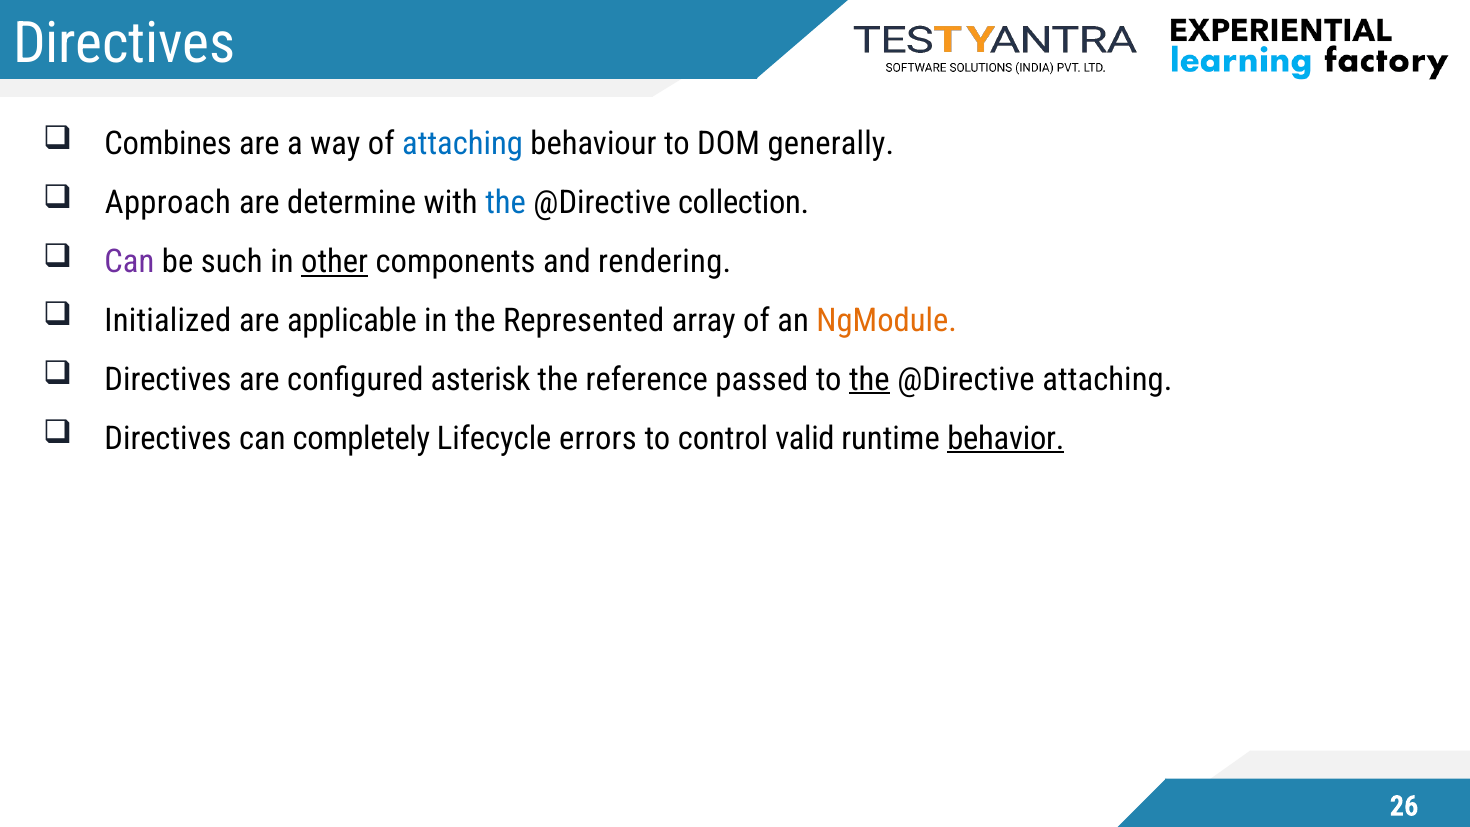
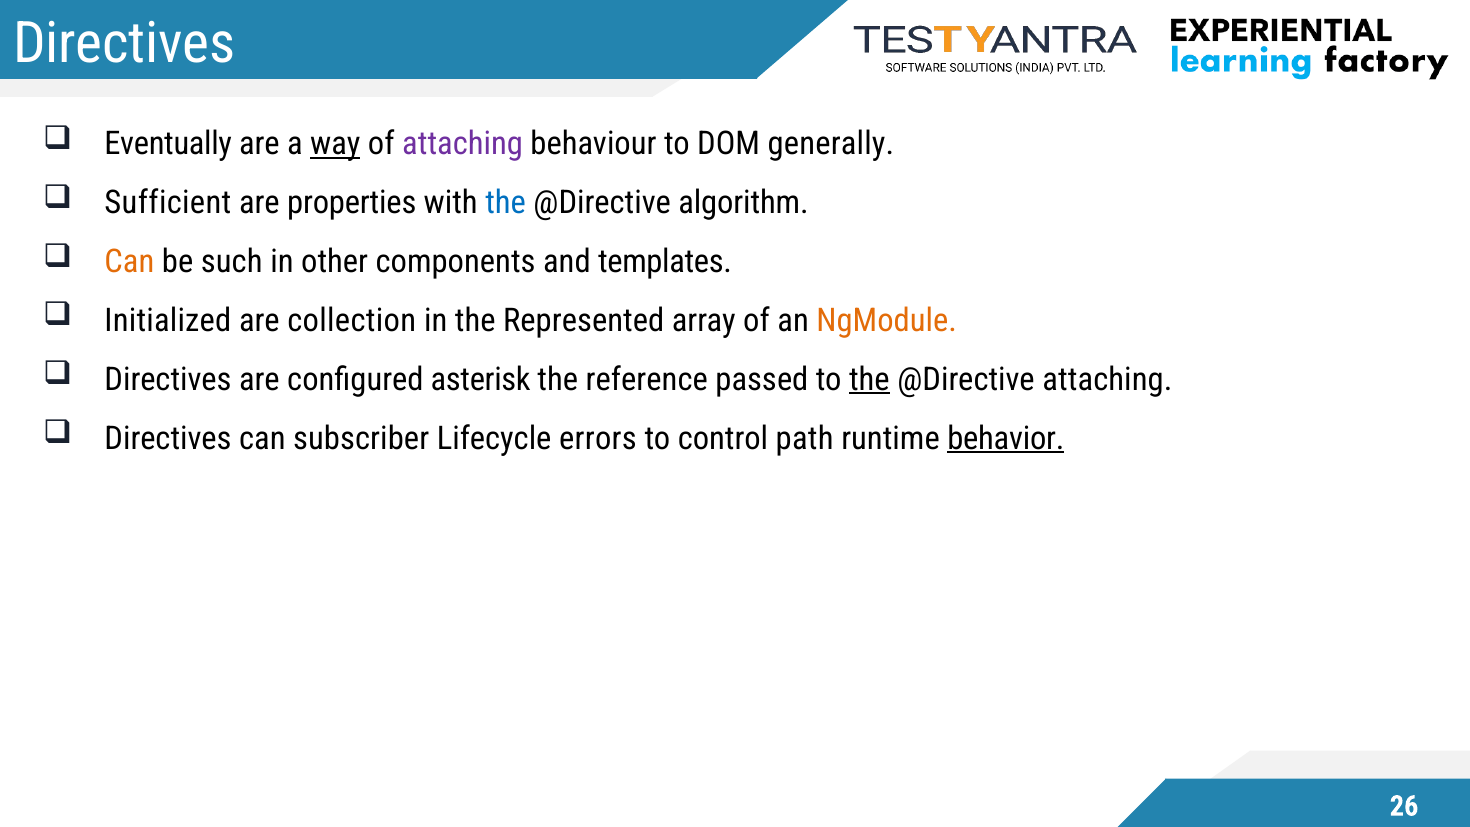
Combines: Combines -> Eventually
way underline: none -> present
attaching at (463, 144) colour: blue -> purple
Approach: Approach -> Sufficient
determine: determine -> properties
collection: collection -> algorithm
Can at (129, 262) colour: purple -> orange
other underline: present -> none
rendering: rendering -> templates
applicable: applicable -> collection
completely: completely -> subscriber
valid: valid -> path
